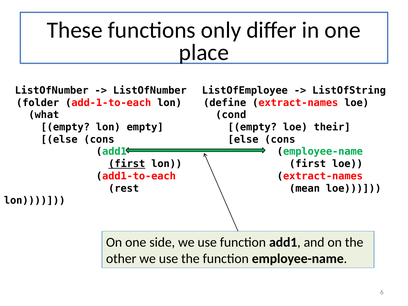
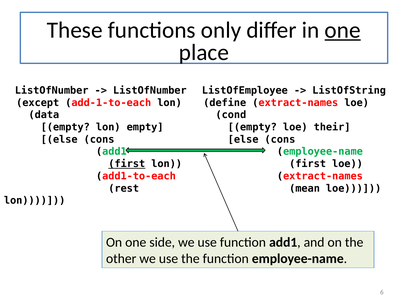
one at (343, 30) underline: none -> present
folder: folder -> except
what: what -> data
